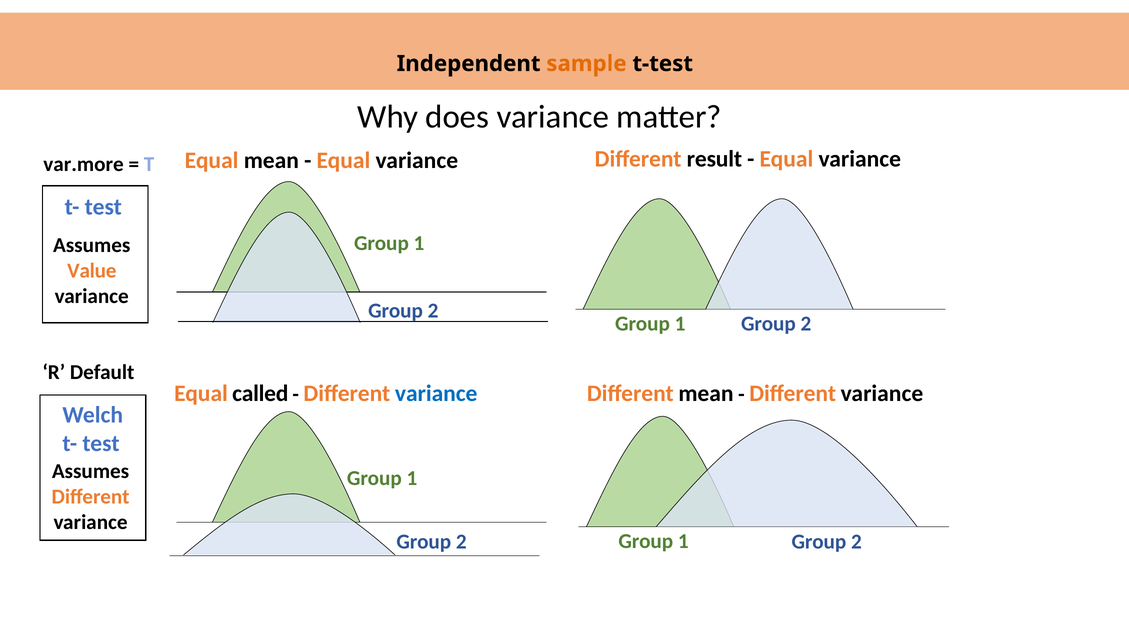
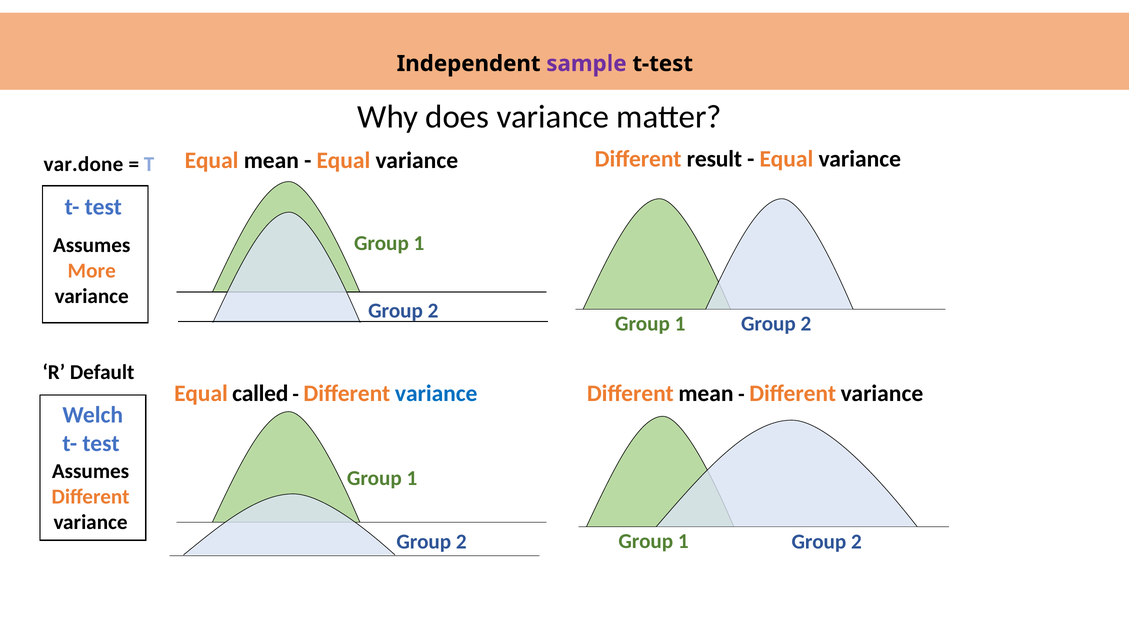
sample colour: orange -> purple
var.more: var.more -> var.done
Value: Value -> More
